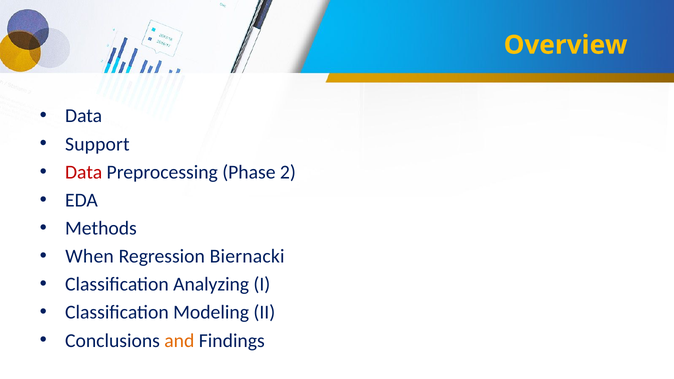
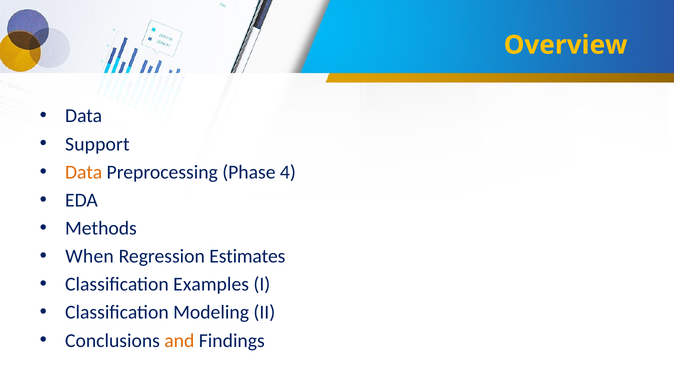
Data at (84, 172) colour: red -> orange
2: 2 -> 4
Biernacki: Biernacki -> Estimates
Analyzing: Analyzing -> Examples
